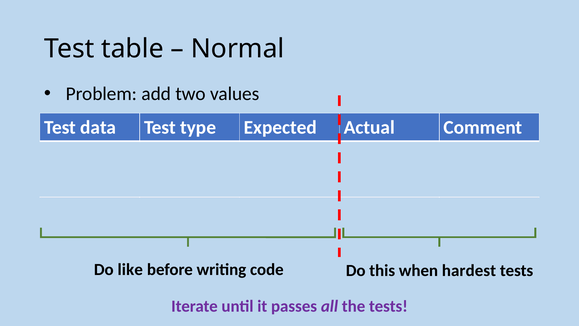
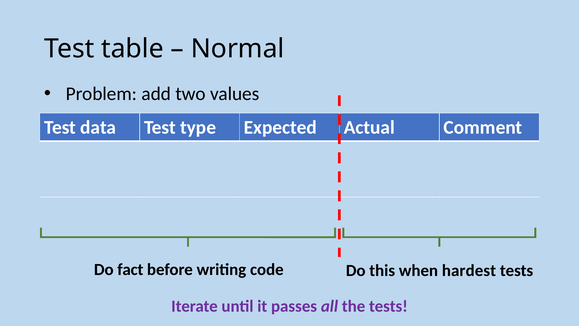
like: like -> fact
